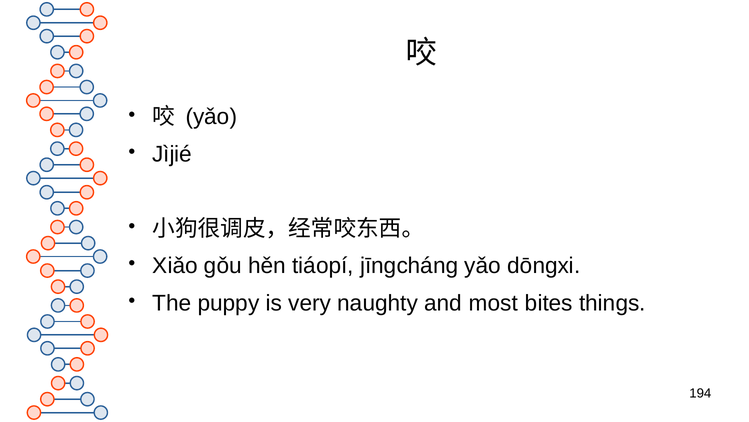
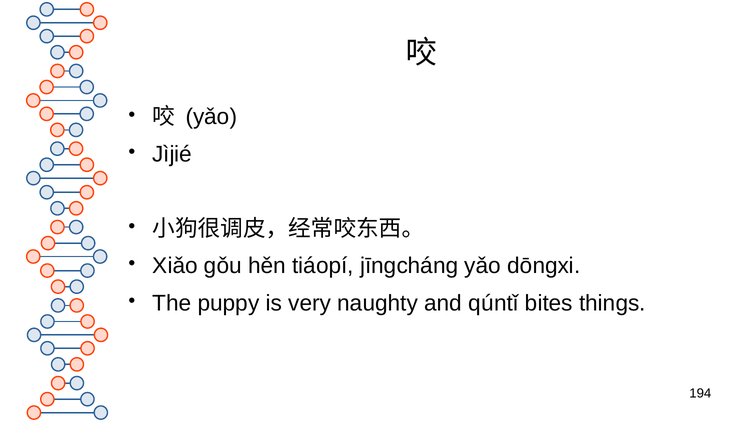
most: most -> qúntǐ
